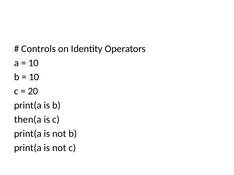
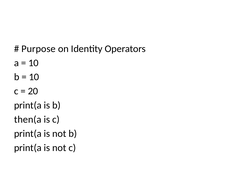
Controls: Controls -> Purpose
